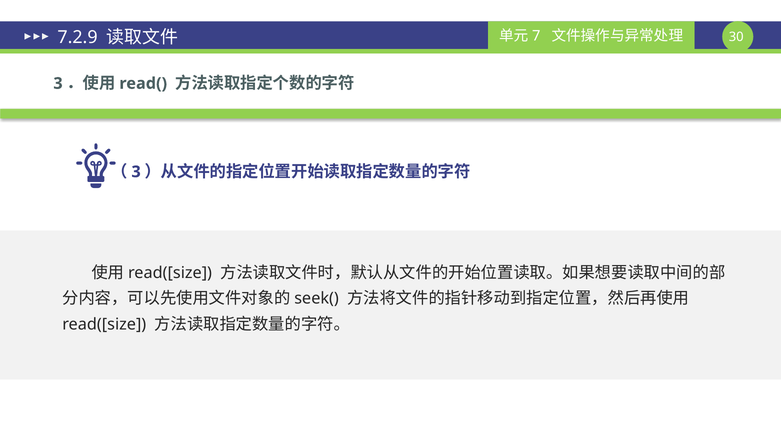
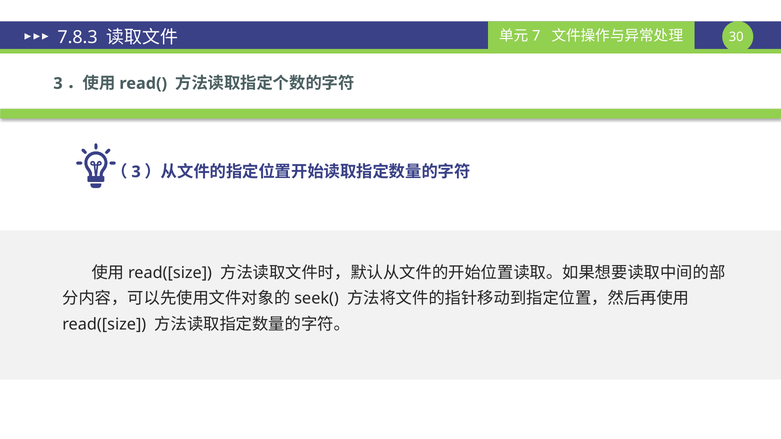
7.2.9: 7.2.9 -> 7.8.3
